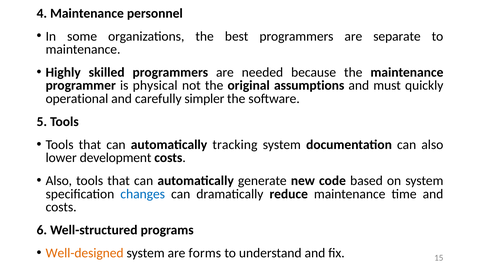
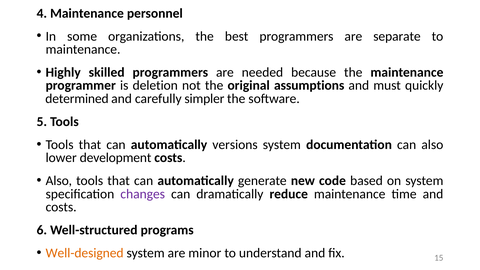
physical: physical -> deletion
operational: operational -> determined
tracking: tracking -> versions
changes colour: blue -> purple
forms: forms -> minor
